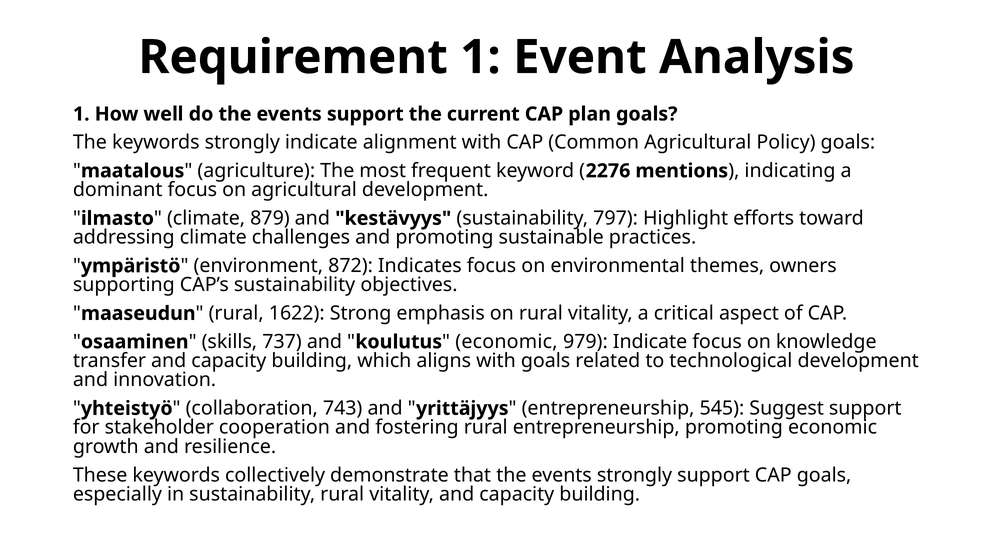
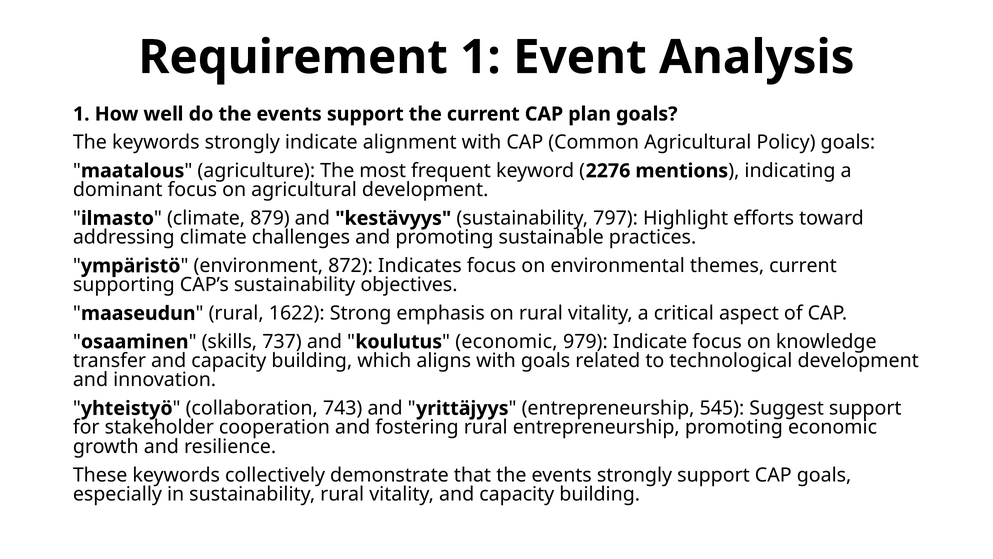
themes owners: owners -> current
